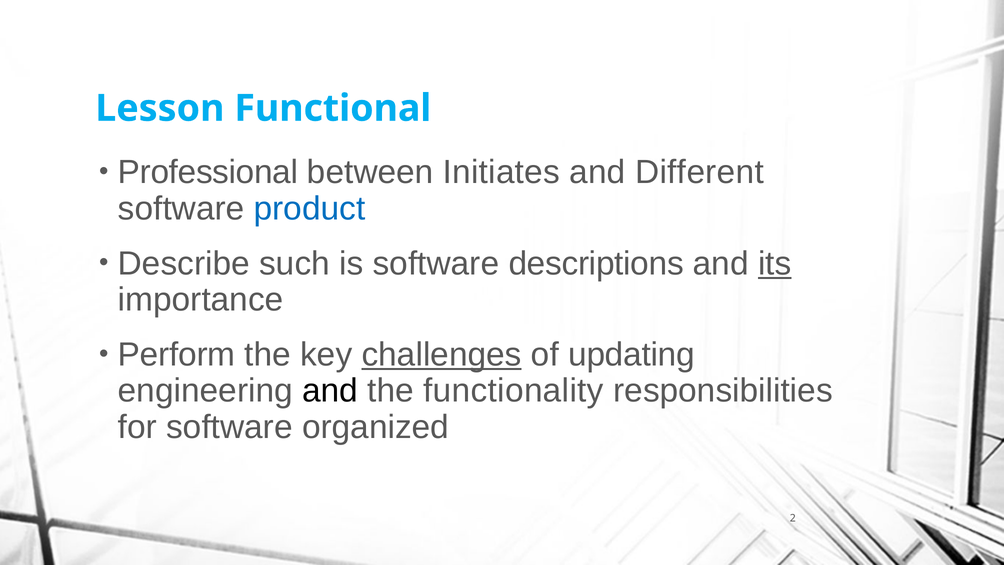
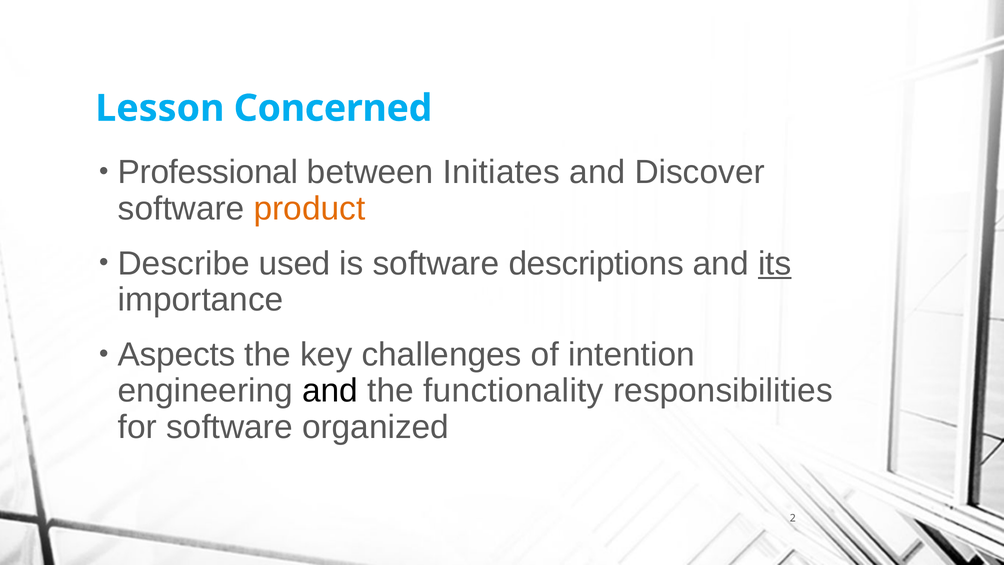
Functional: Functional -> Concerned
Different: Different -> Discover
product colour: blue -> orange
such: such -> used
Perform: Perform -> Aspects
challenges underline: present -> none
updating: updating -> intention
